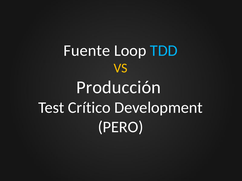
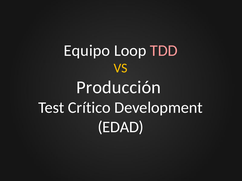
Fuente: Fuente -> Equipo
TDD colour: light blue -> pink
PERO: PERO -> EDAD
